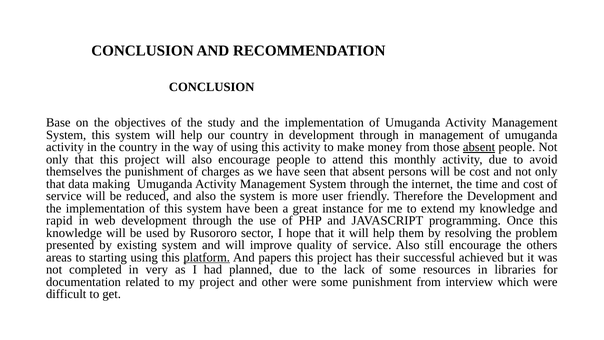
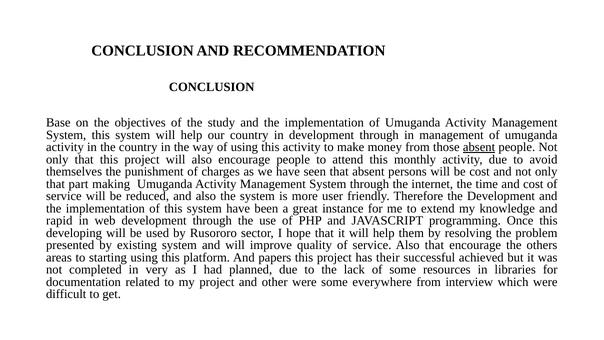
data: data -> part
knowledge at (74, 233): knowledge -> developing
Also still: still -> that
platform underline: present -> none
some punishment: punishment -> everywhere
